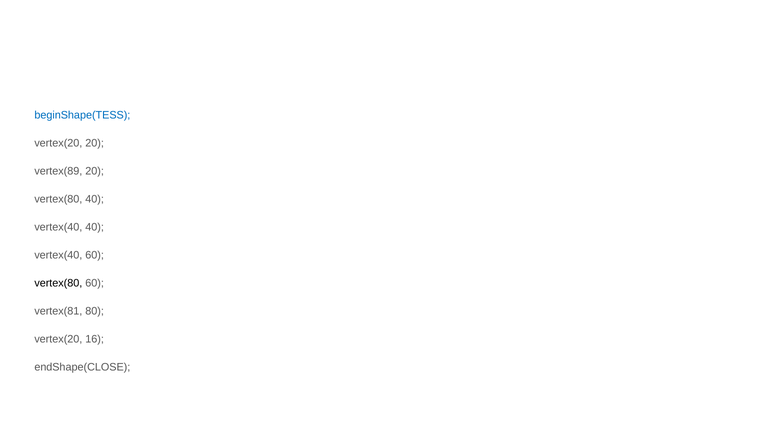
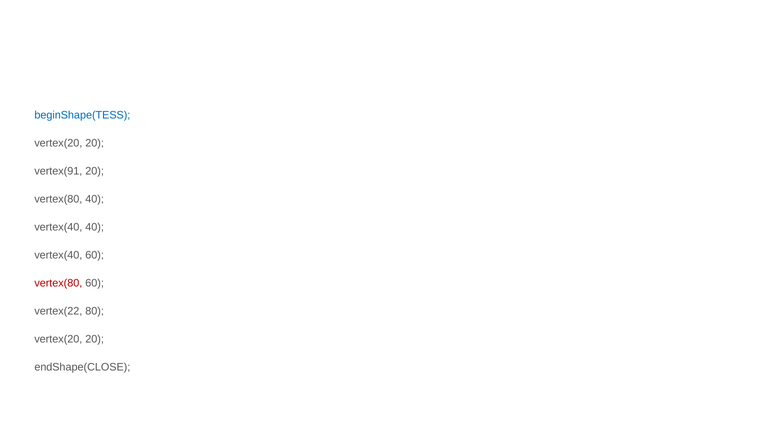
vertex(89: vertex(89 -> vertex(91
vertex(80 at (58, 283) colour: black -> red
vertex(81: vertex(81 -> vertex(22
16 at (95, 339): 16 -> 20
